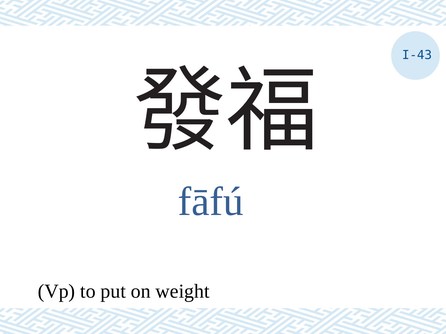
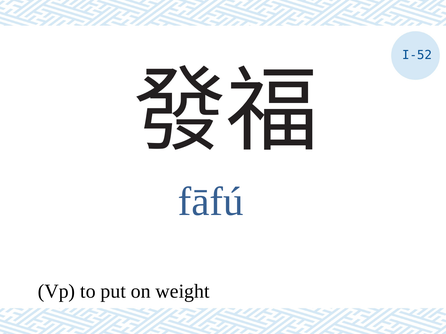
I-43: I-43 -> I-52
